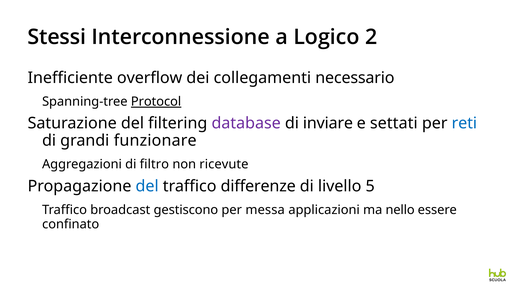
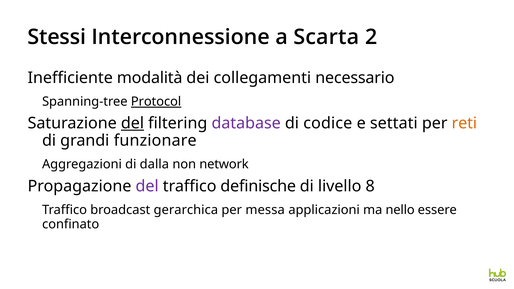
Logico: Logico -> Scarta
overflow: overflow -> modalità
del at (132, 123) underline: none -> present
inviare: inviare -> codice
reti colour: blue -> orange
filtro: filtro -> dalla
ricevute: ricevute -> network
del at (147, 186) colour: blue -> purple
differenze: differenze -> definische
5: 5 -> 8
gestiscono: gestiscono -> gerarchica
